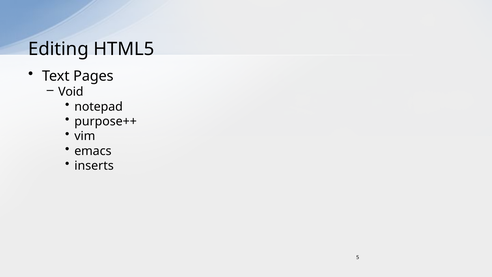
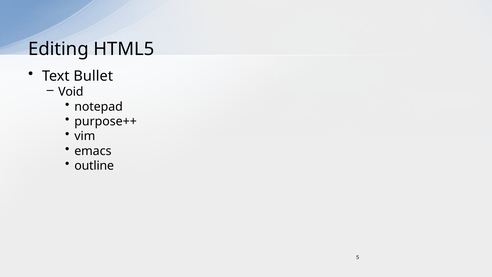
Pages: Pages -> Bullet
inserts: inserts -> outline
